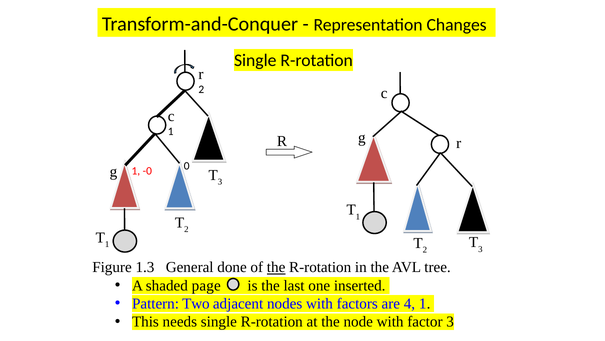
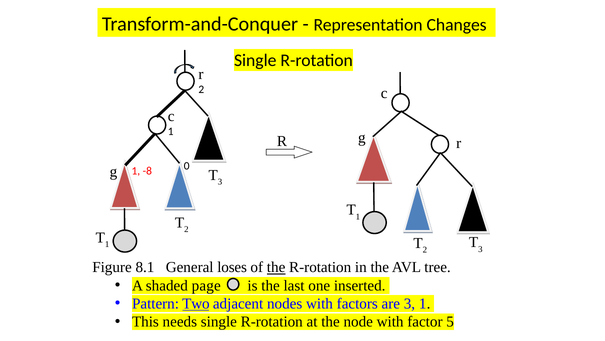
-0: -0 -> -8
1.3: 1.3 -> 8.1
done: done -> loses
Two underline: none -> present
are 4: 4 -> 3
factor 3: 3 -> 5
